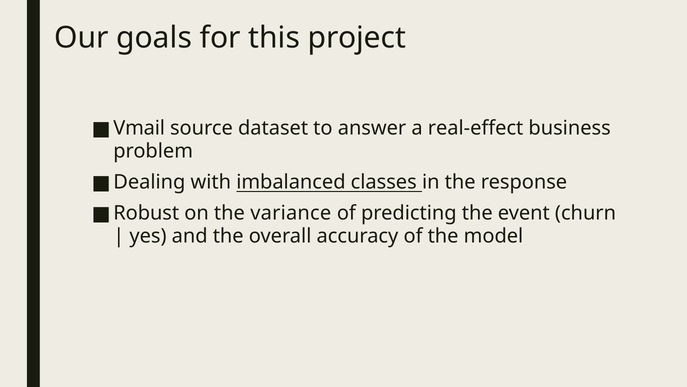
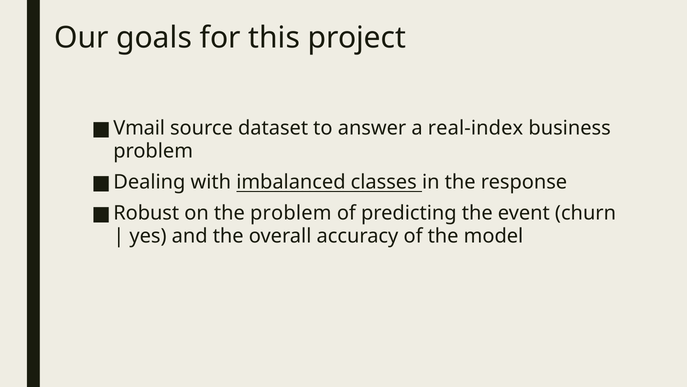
real-effect: real-effect -> real-index
the variance: variance -> problem
